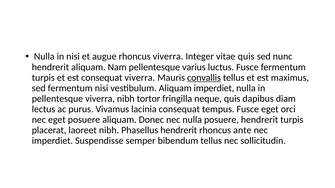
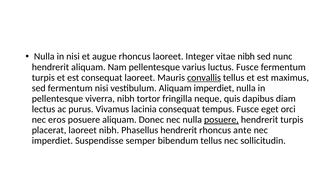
rhoncus viverra: viverra -> laoreet
vitae quis: quis -> nibh
consequat viverra: viverra -> laoreet
nec eget: eget -> eros
posuere at (221, 120) underline: none -> present
